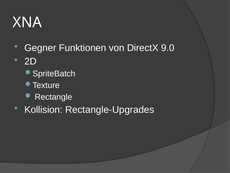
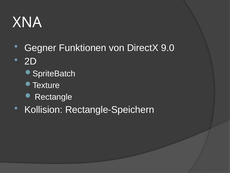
Rectangle-Upgrades: Rectangle-Upgrades -> Rectangle-Speichern
